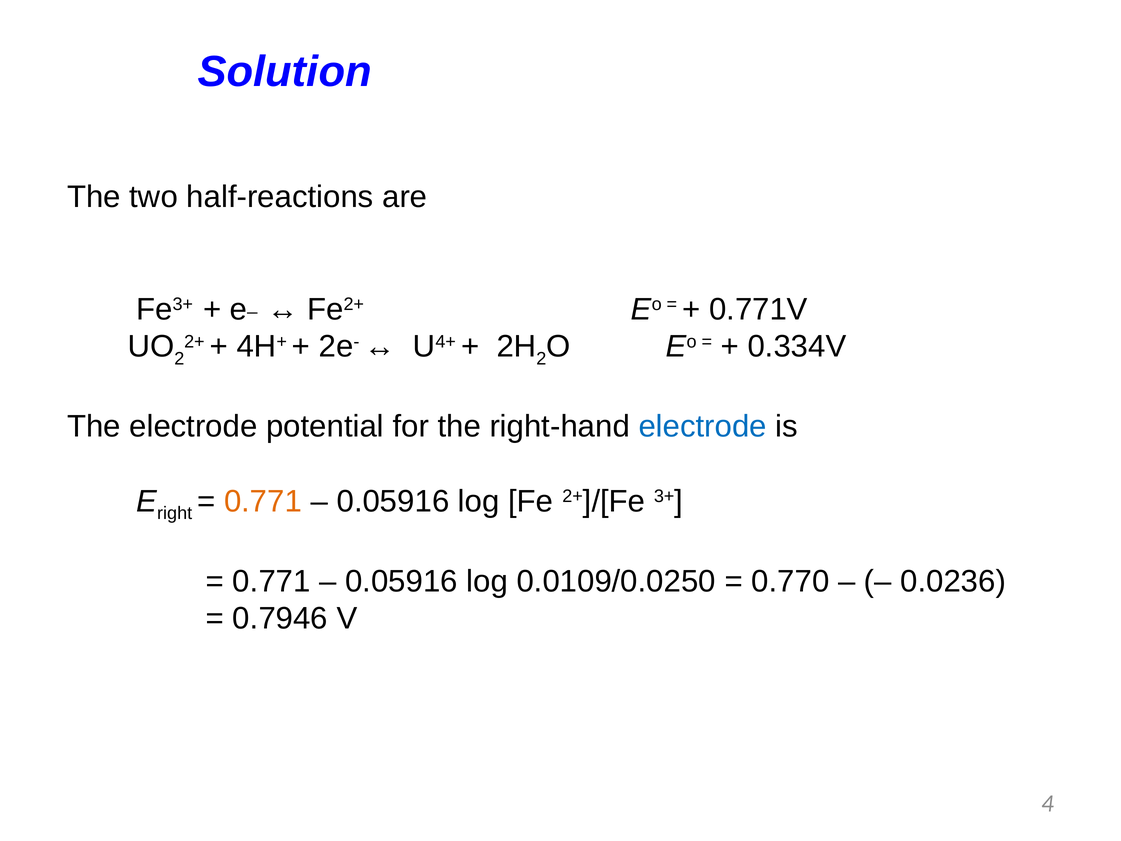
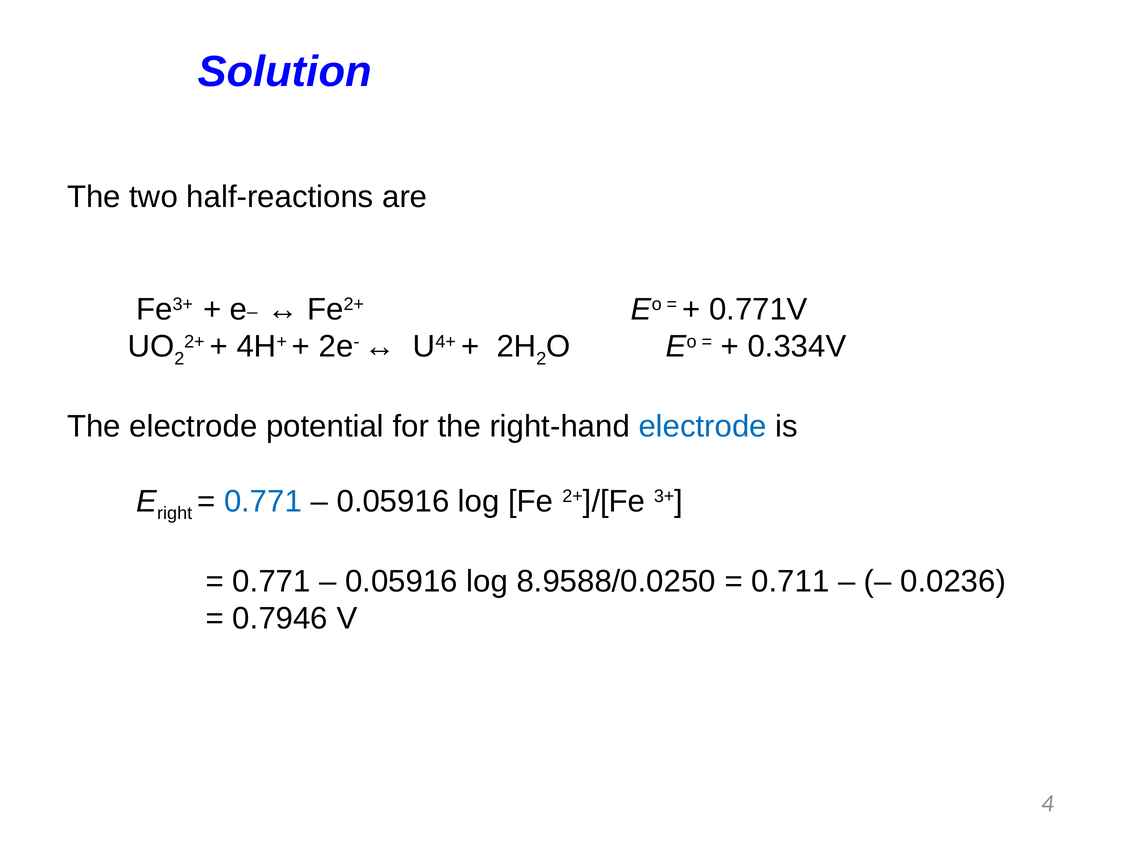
0.771 at (263, 501) colour: orange -> blue
0.0109/0.0250: 0.0109/0.0250 -> 8.9588/0.0250
0.770: 0.770 -> 0.711
